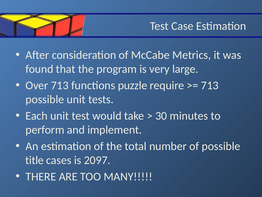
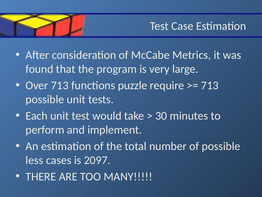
title: title -> less
